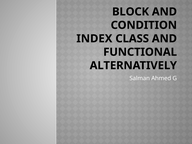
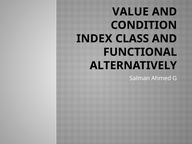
BLOCK: BLOCK -> VALUE
